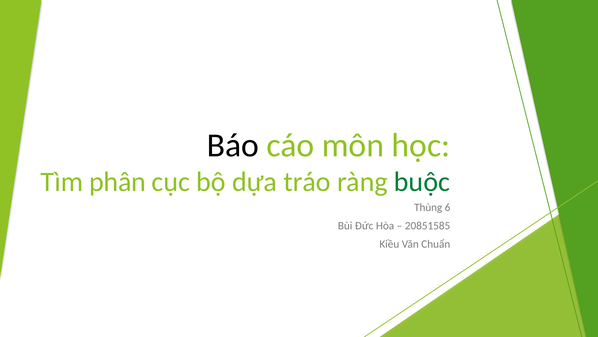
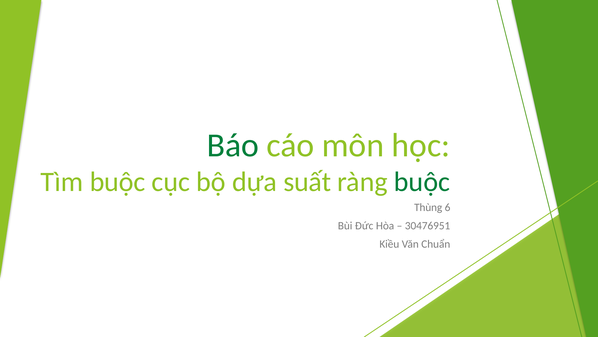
Báo colour: black -> green
Tìm phân: phân -> buộc
tráo: tráo -> suất
20851585: 20851585 -> 30476951
